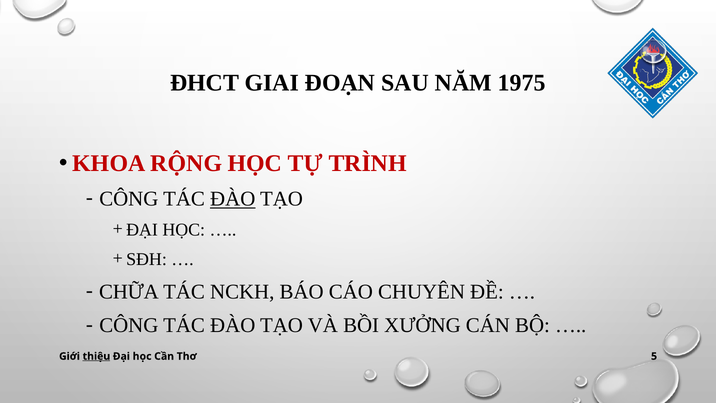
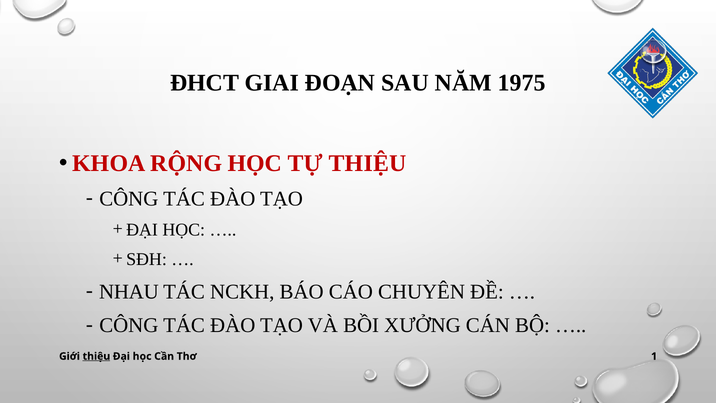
TỰ TRÌNH: TRÌNH -> THIỆU
ĐÀO at (233, 199) underline: present -> none
CHỮA: CHỮA -> NHAU
5: 5 -> 1
